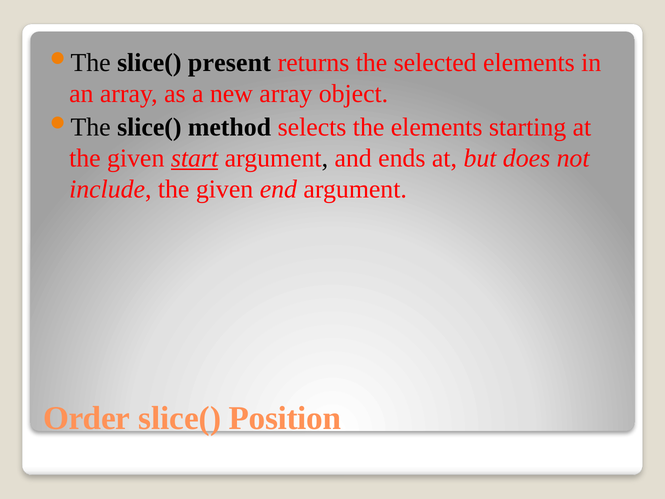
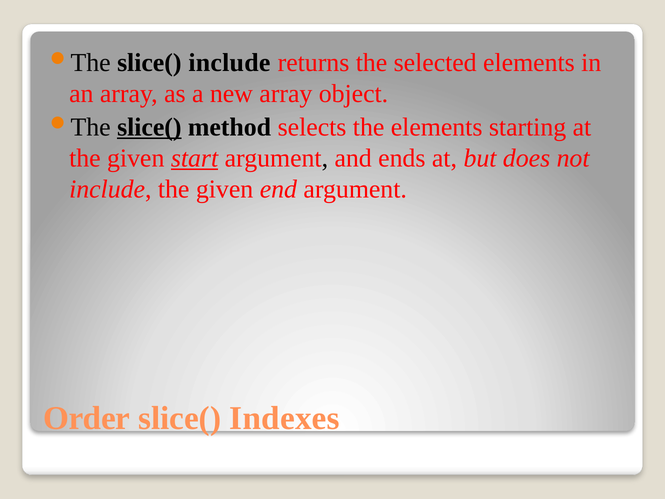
slice( present: present -> include
slice( at (149, 127) underline: none -> present
Position: Position -> Indexes
